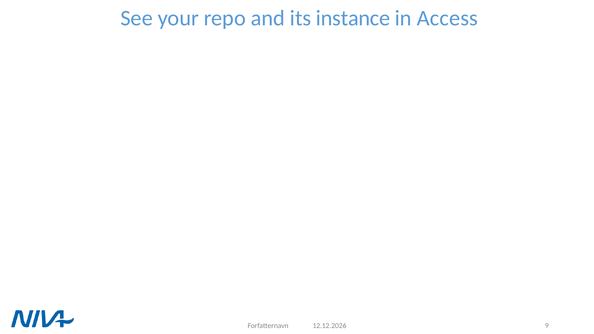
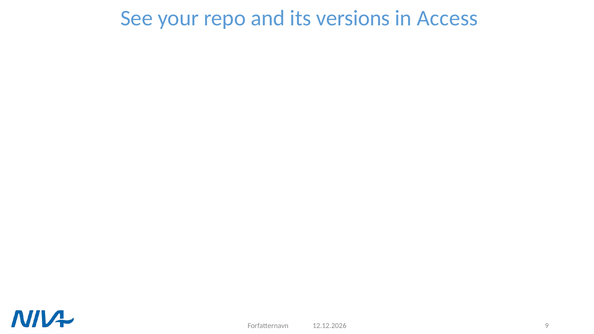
instance: instance -> versions
